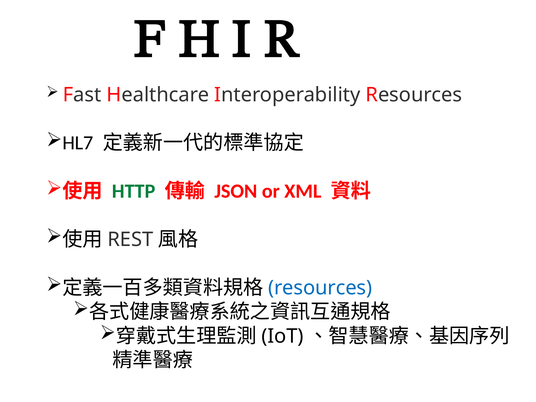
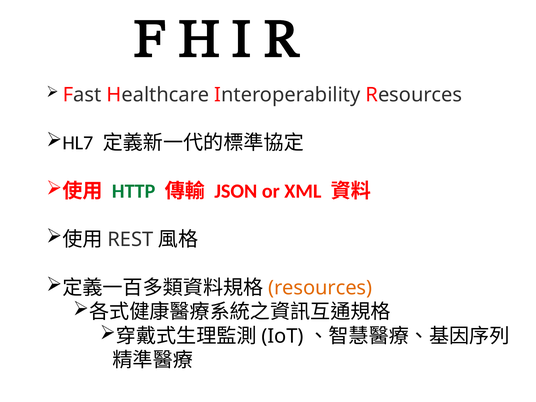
resources at (320, 288) colour: blue -> orange
